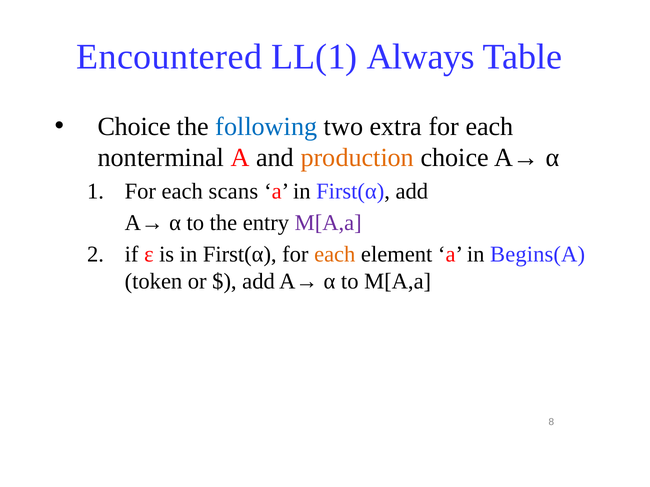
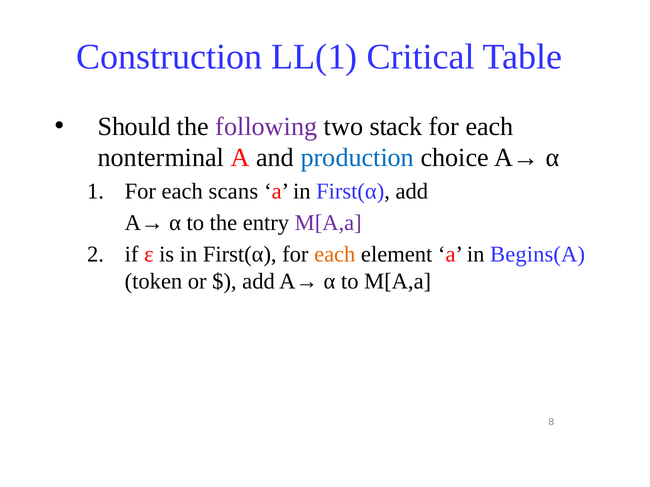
Encountered: Encountered -> Construction
Always: Always -> Critical
Choice at (134, 127): Choice -> Should
following colour: blue -> purple
extra: extra -> stack
production colour: orange -> blue
